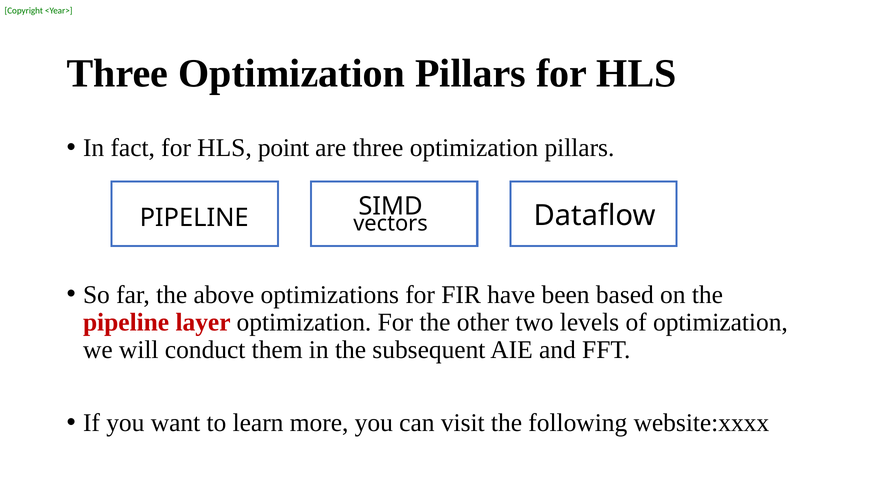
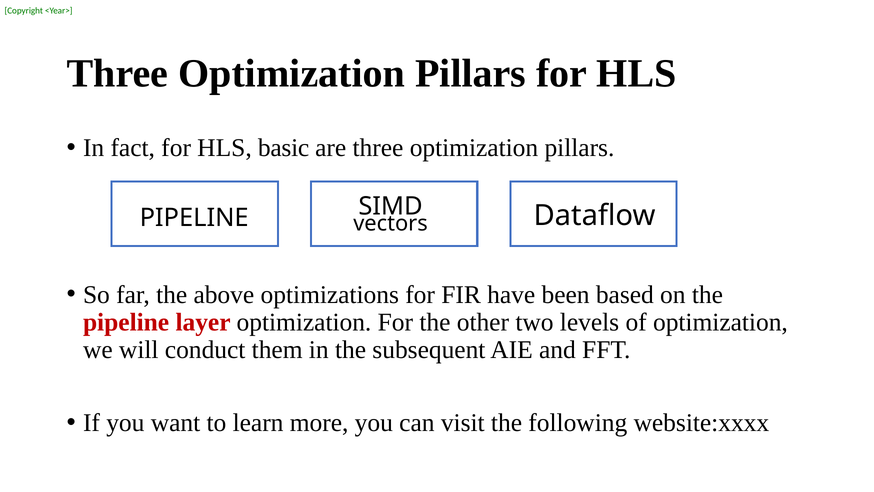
point: point -> basic
